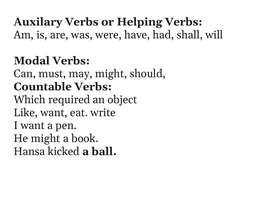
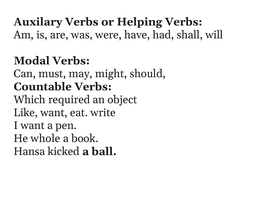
He might: might -> whole
